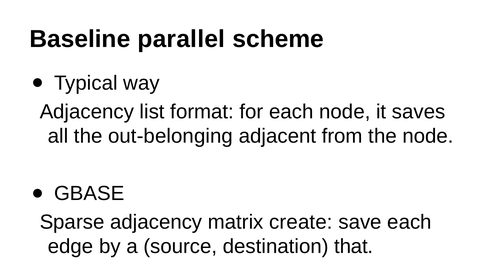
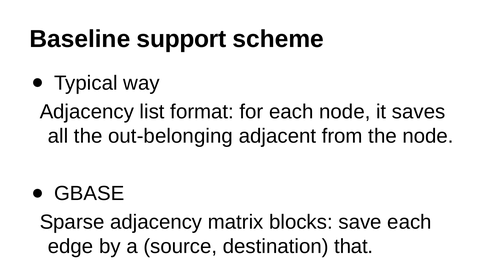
parallel: parallel -> support
create: create -> blocks
